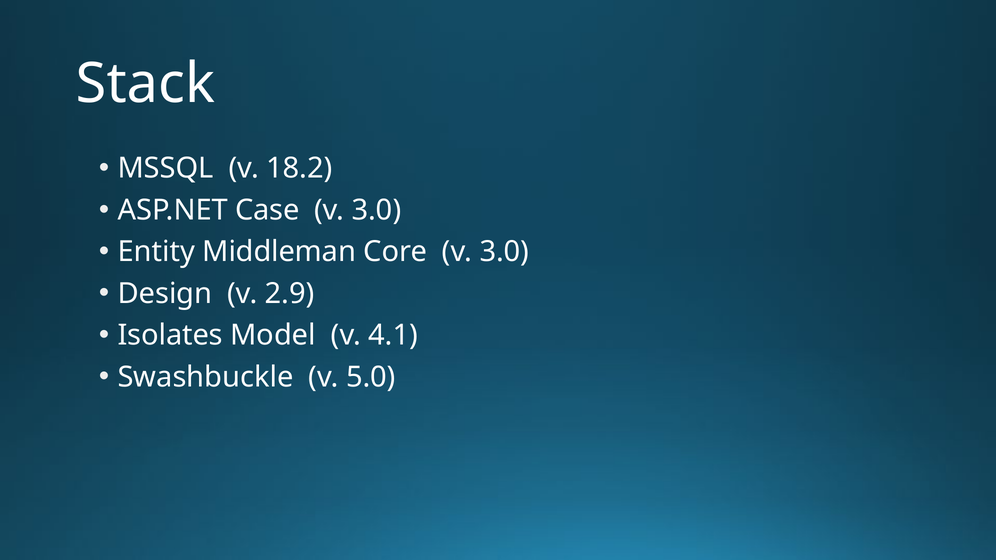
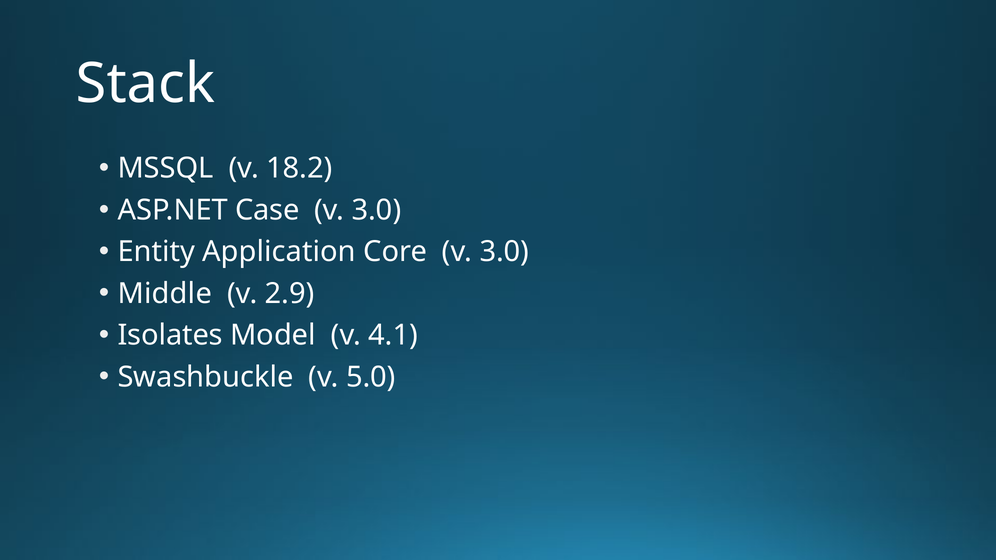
Middleman: Middleman -> Application
Design: Design -> Middle
